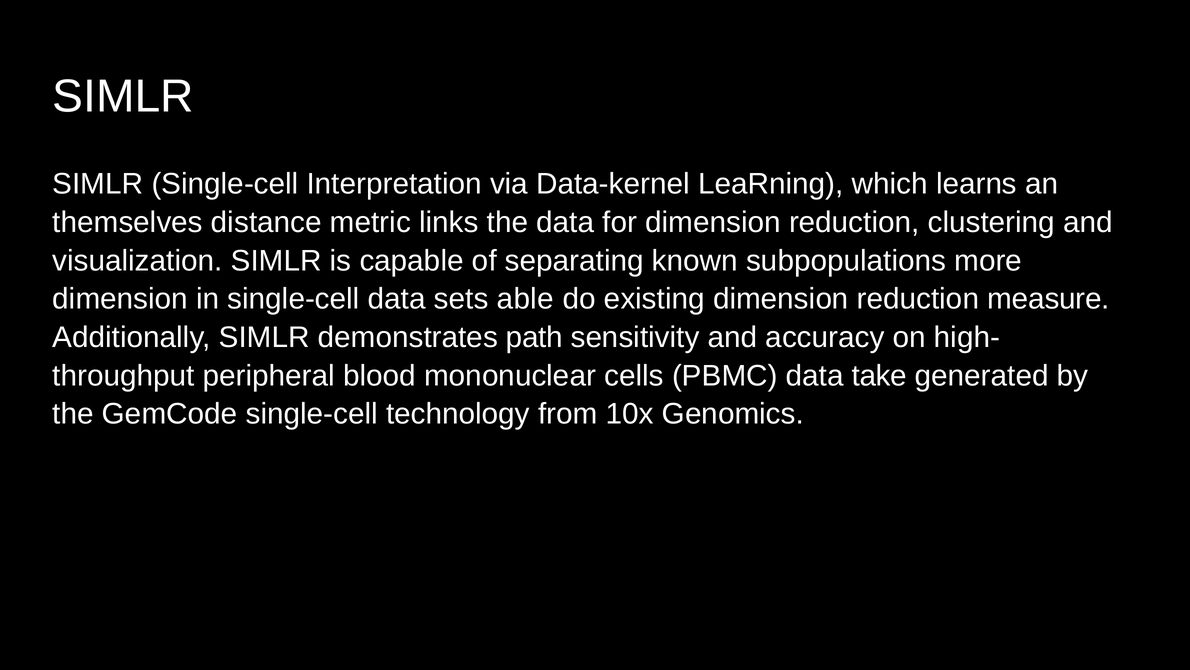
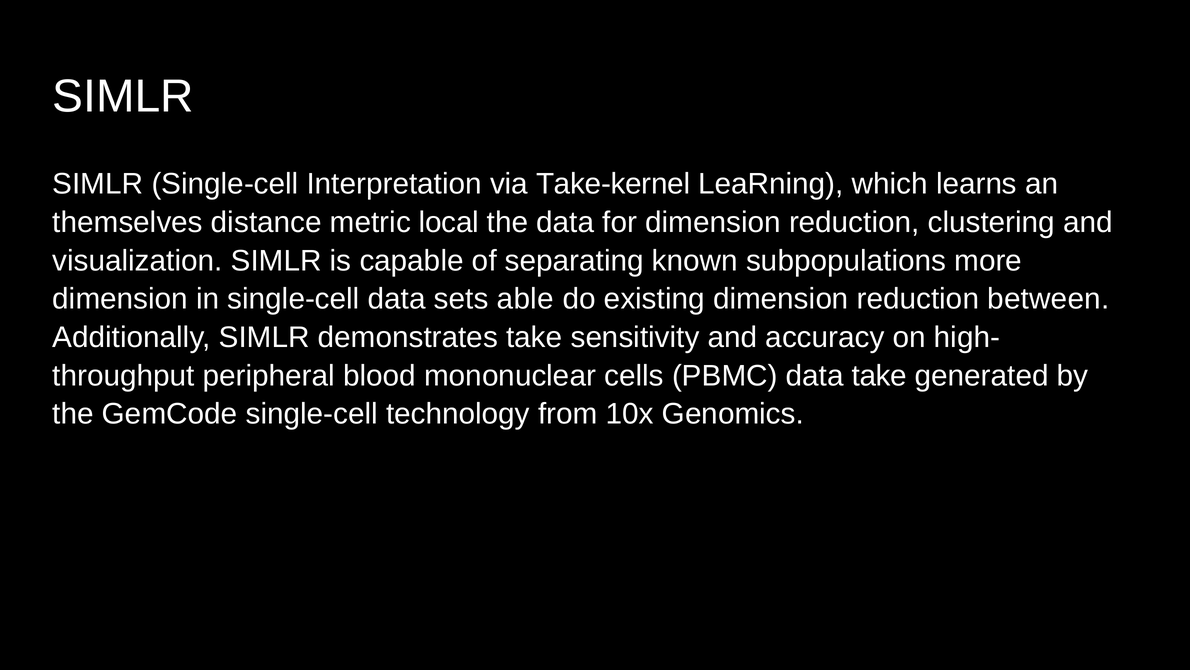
Data-kernel: Data-kernel -> Take-kernel
links: links -> local
measure: measure -> between
demonstrates path: path -> take
